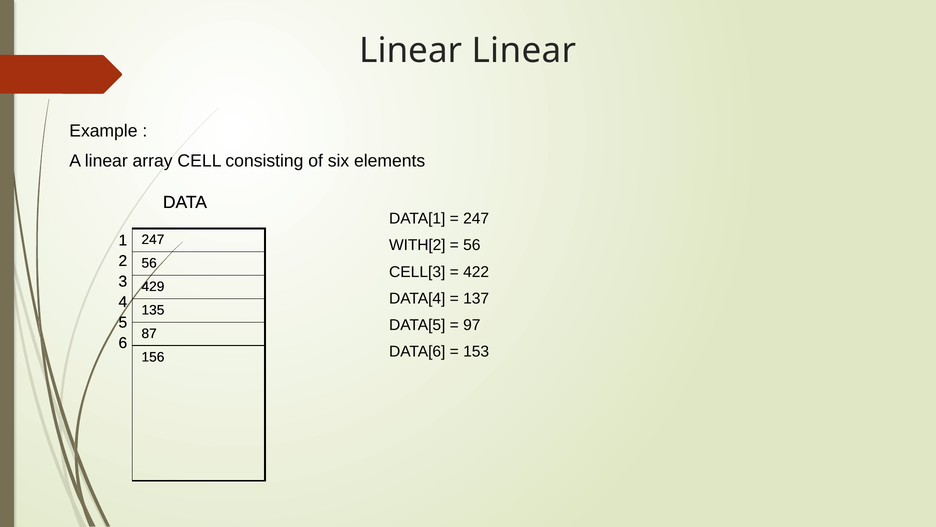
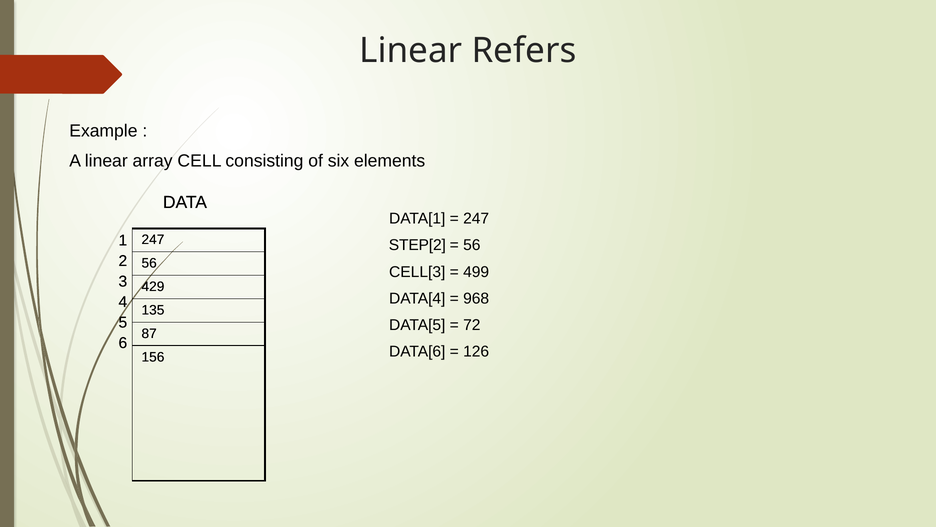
Linear Linear: Linear -> Refers
WITH[2: WITH[2 -> STEP[2
422: 422 -> 499
137: 137 -> 968
97: 97 -> 72
153: 153 -> 126
